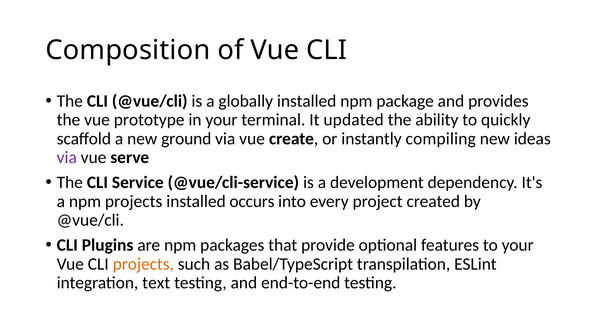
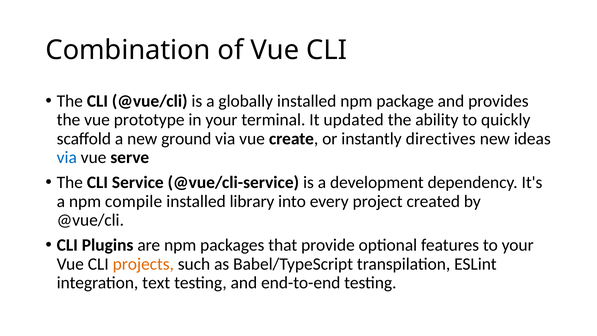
Composition: Composition -> Combination
compiling: compiling -> directives
via at (67, 157) colour: purple -> blue
npm projects: projects -> compile
occurs: occurs -> library
